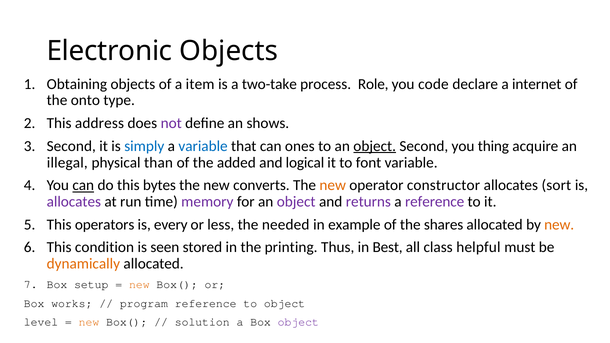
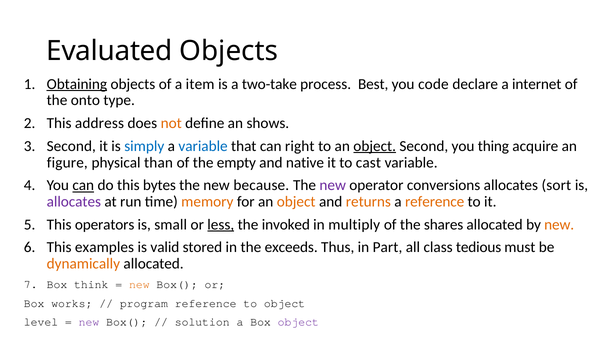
Electronic: Electronic -> Evaluated
Obtaining underline: none -> present
Role: Role -> Best
not colour: purple -> orange
ones: ones -> right
illegal: illegal -> figure
added: added -> empty
logical: logical -> native
font: font -> cast
converts: converts -> because
new at (333, 185) colour: orange -> purple
constructor: constructor -> conversions
memory colour: purple -> orange
object at (296, 202) colour: purple -> orange
returns colour: purple -> orange
reference at (435, 202) colour: purple -> orange
every: every -> small
less underline: none -> present
needed: needed -> invoked
example: example -> multiply
condition: condition -> examples
seen: seen -> valid
printing: printing -> exceeds
Best: Best -> Part
helpful: helpful -> tedious
setup: setup -> think
new at (89, 322) colour: orange -> purple
